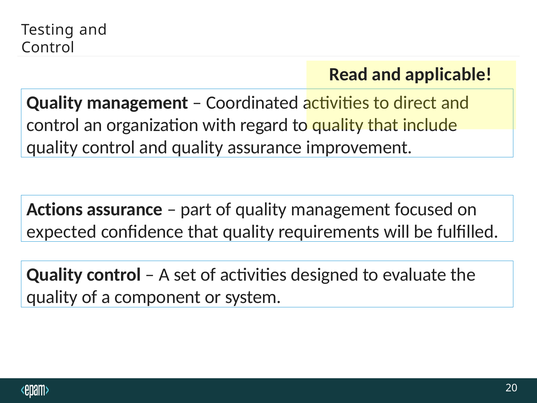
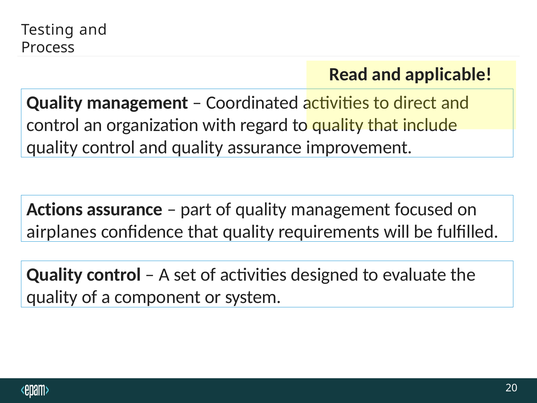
Control at (48, 48): Control -> Process
expected: expected -> airplanes
